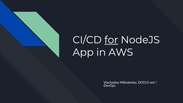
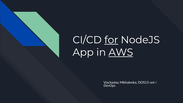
AWS underline: none -> present
